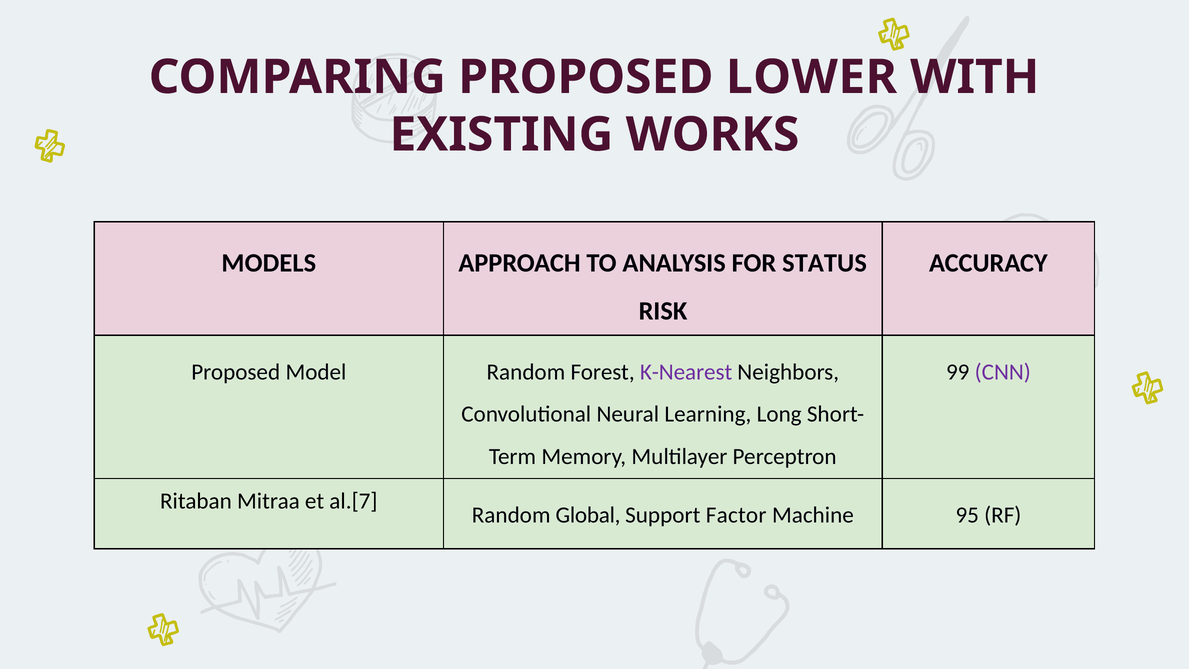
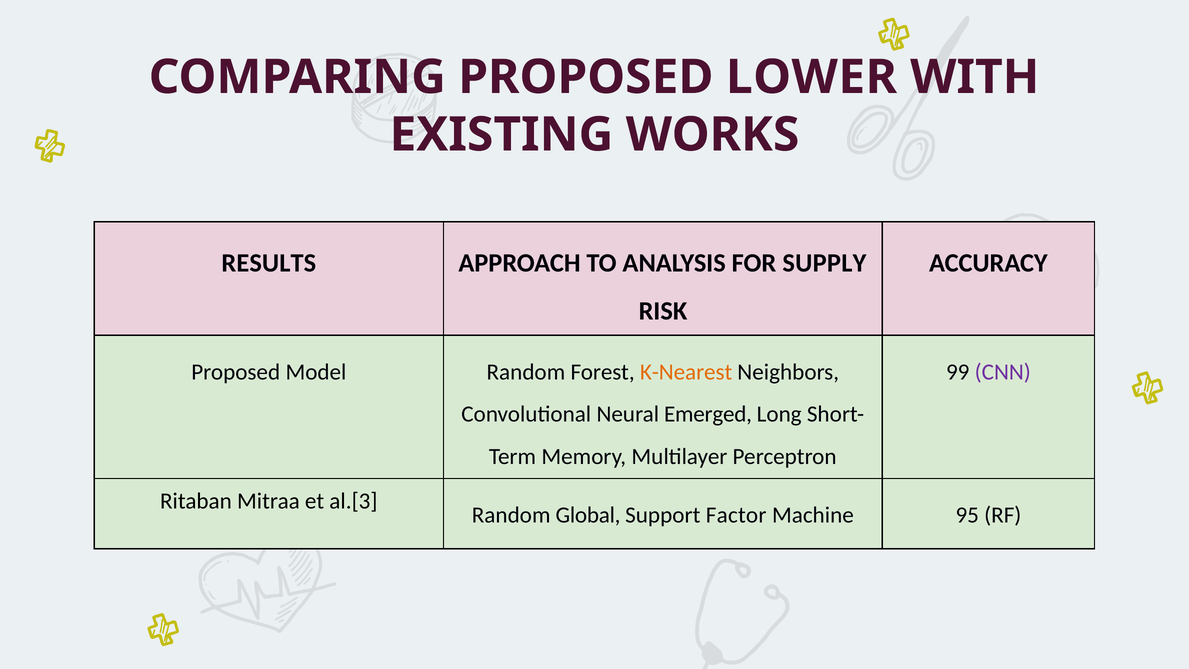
MODELS: MODELS -> RESULTS
STATUS: STATUS -> SUPPLY
K-Nearest colour: purple -> orange
Learning: Learning -> Emerged
al.[7: al.[7 -> al.[3
